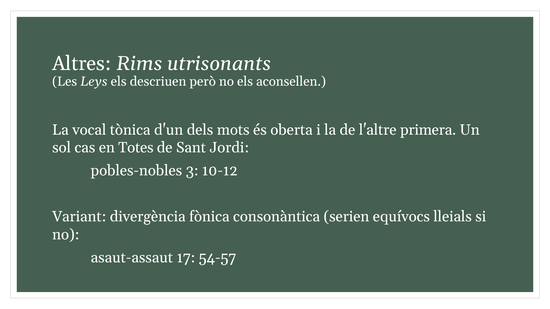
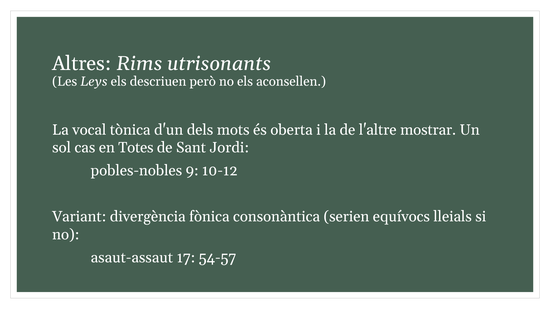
primera: primera -> mostrar
3: 3 -> 9
